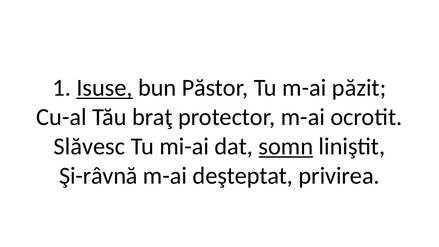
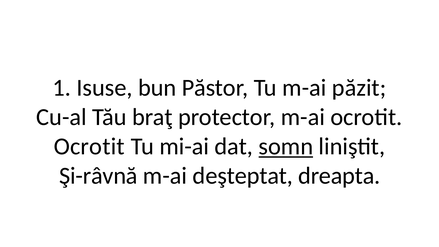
Isuse underline: present -> none
Slăvesc at (89, 146): Slăvesc -> Ocrotit
privirea: privirea -> dreapta
